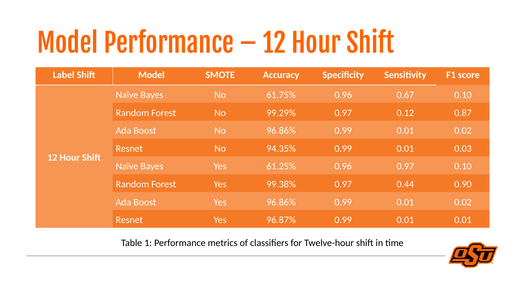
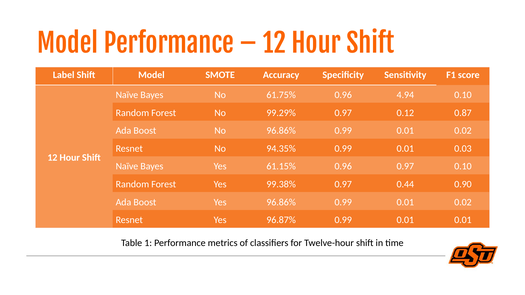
0.67: 0.67 -> 4.94
61.25%: 61.25% -> 61.15%
